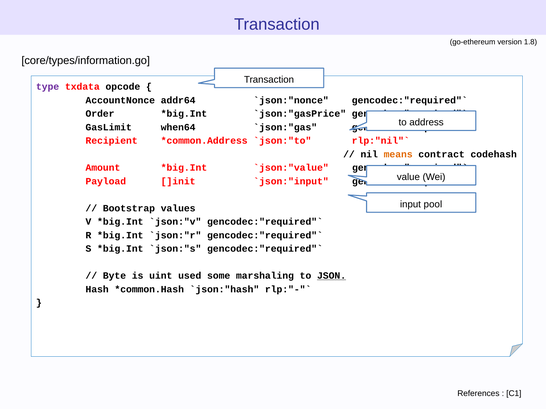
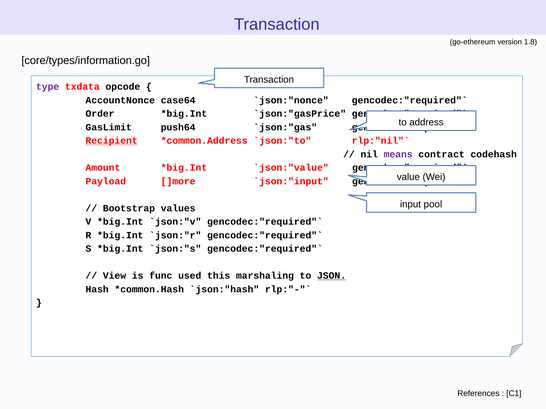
addr64: addr64 -> case64
when64: when64 -> push64
Recipient underline: none -> present
means colour: orange -> purple
]init: ]init -> ]more
Byte: Byte -> View
uint: uint -> func
some: some -> this
